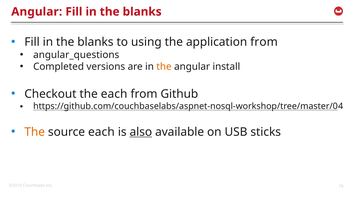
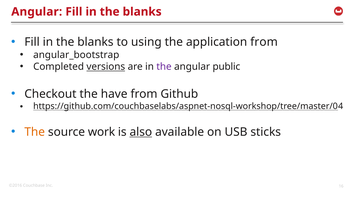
angular_questions: angular_questions -> angular_bootstrap
versions underline: none -> present
the at (164, 67) colour: orange -> purple
install: install -> public
the each: each -> have
source each: each -> work
